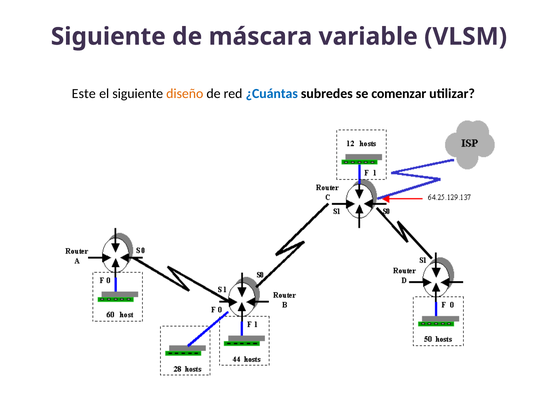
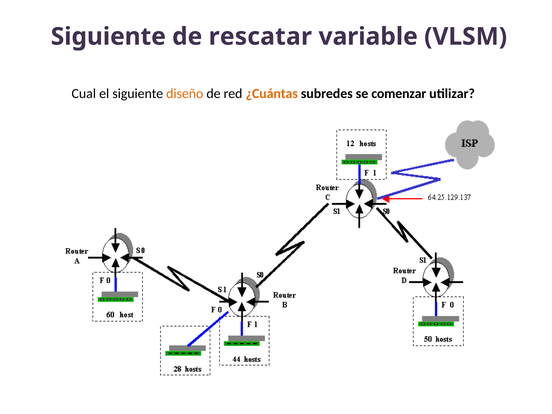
máscara: máscara -> rescatar
Este: Este -> Cual
¿Cuántas colour: blue -> orange
